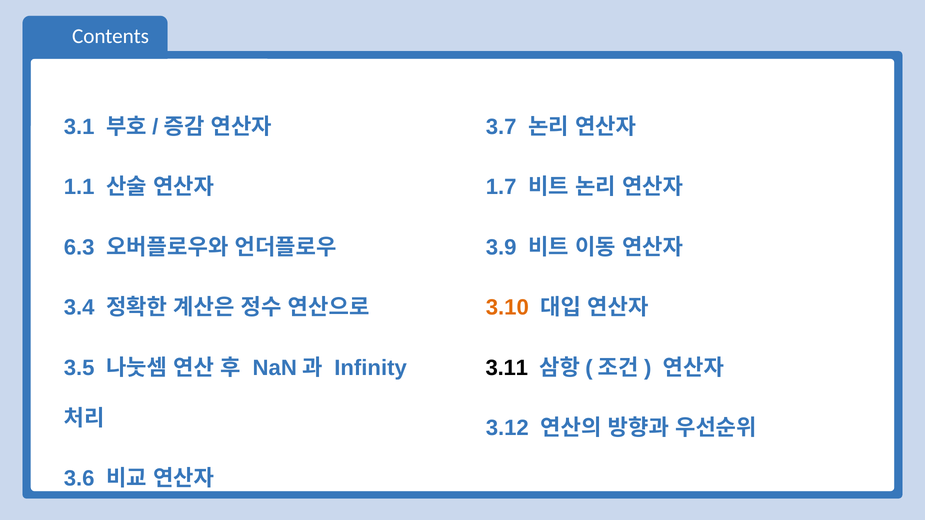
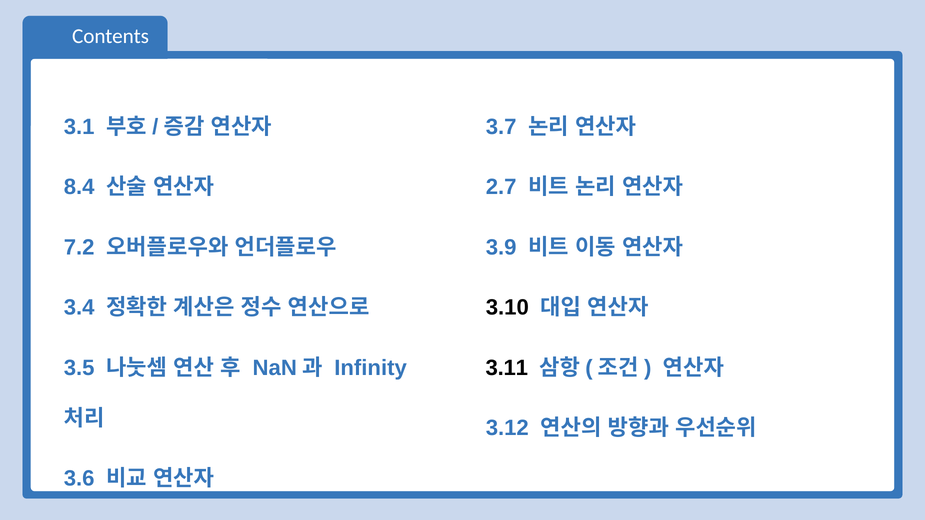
1.1: 1.1 -> 8.4
1.7: 1.7 -> 2.7
6.3: 6.3 -> 7.2
3.10 colour: orange -> black
